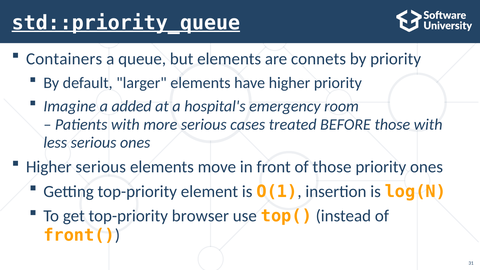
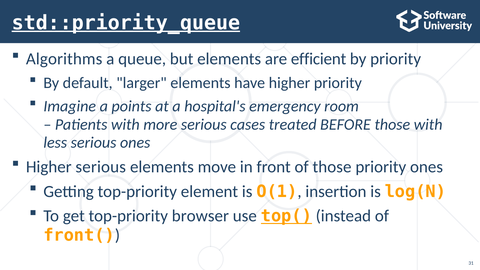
Containers: Containers -> Algorithms
connets: connets -> efficient
added: added -> points
top( underline: none -> present
